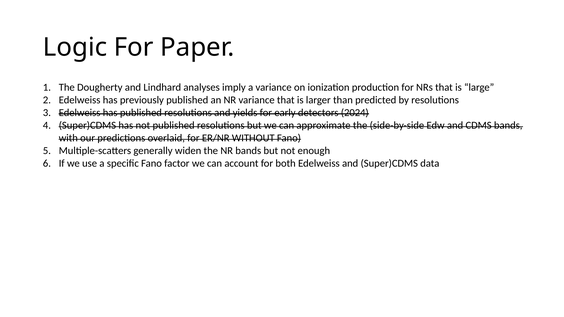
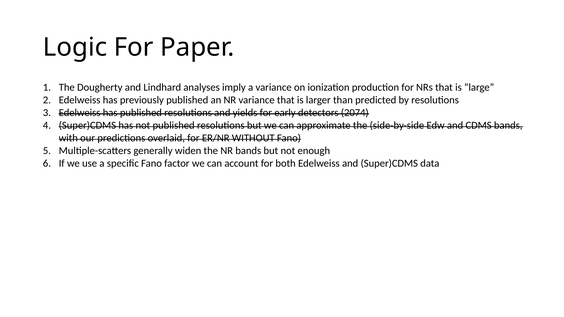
2024: 2024 -> 2074
